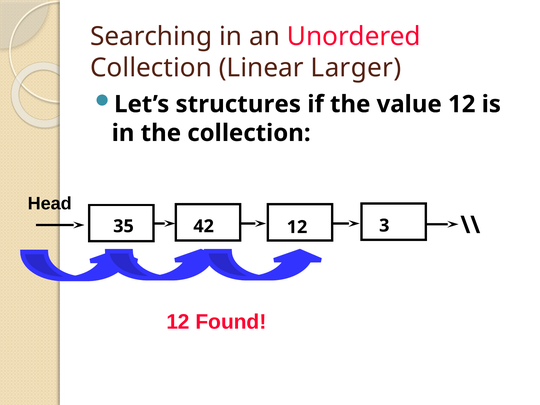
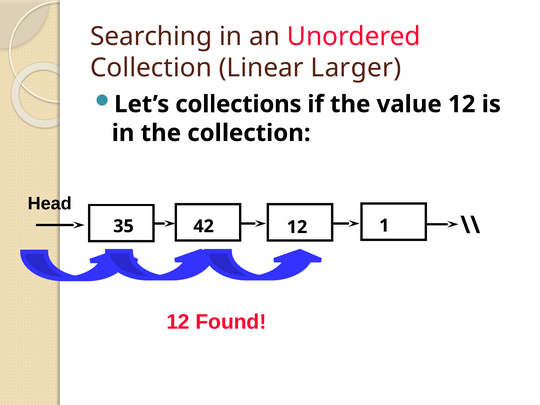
structures: structures -> collections
3: 3 -> 1
